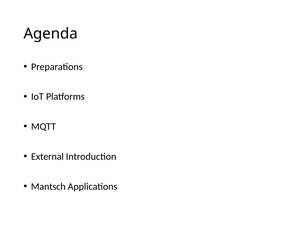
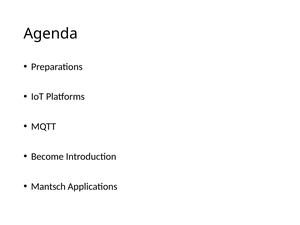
External: External -> Become
